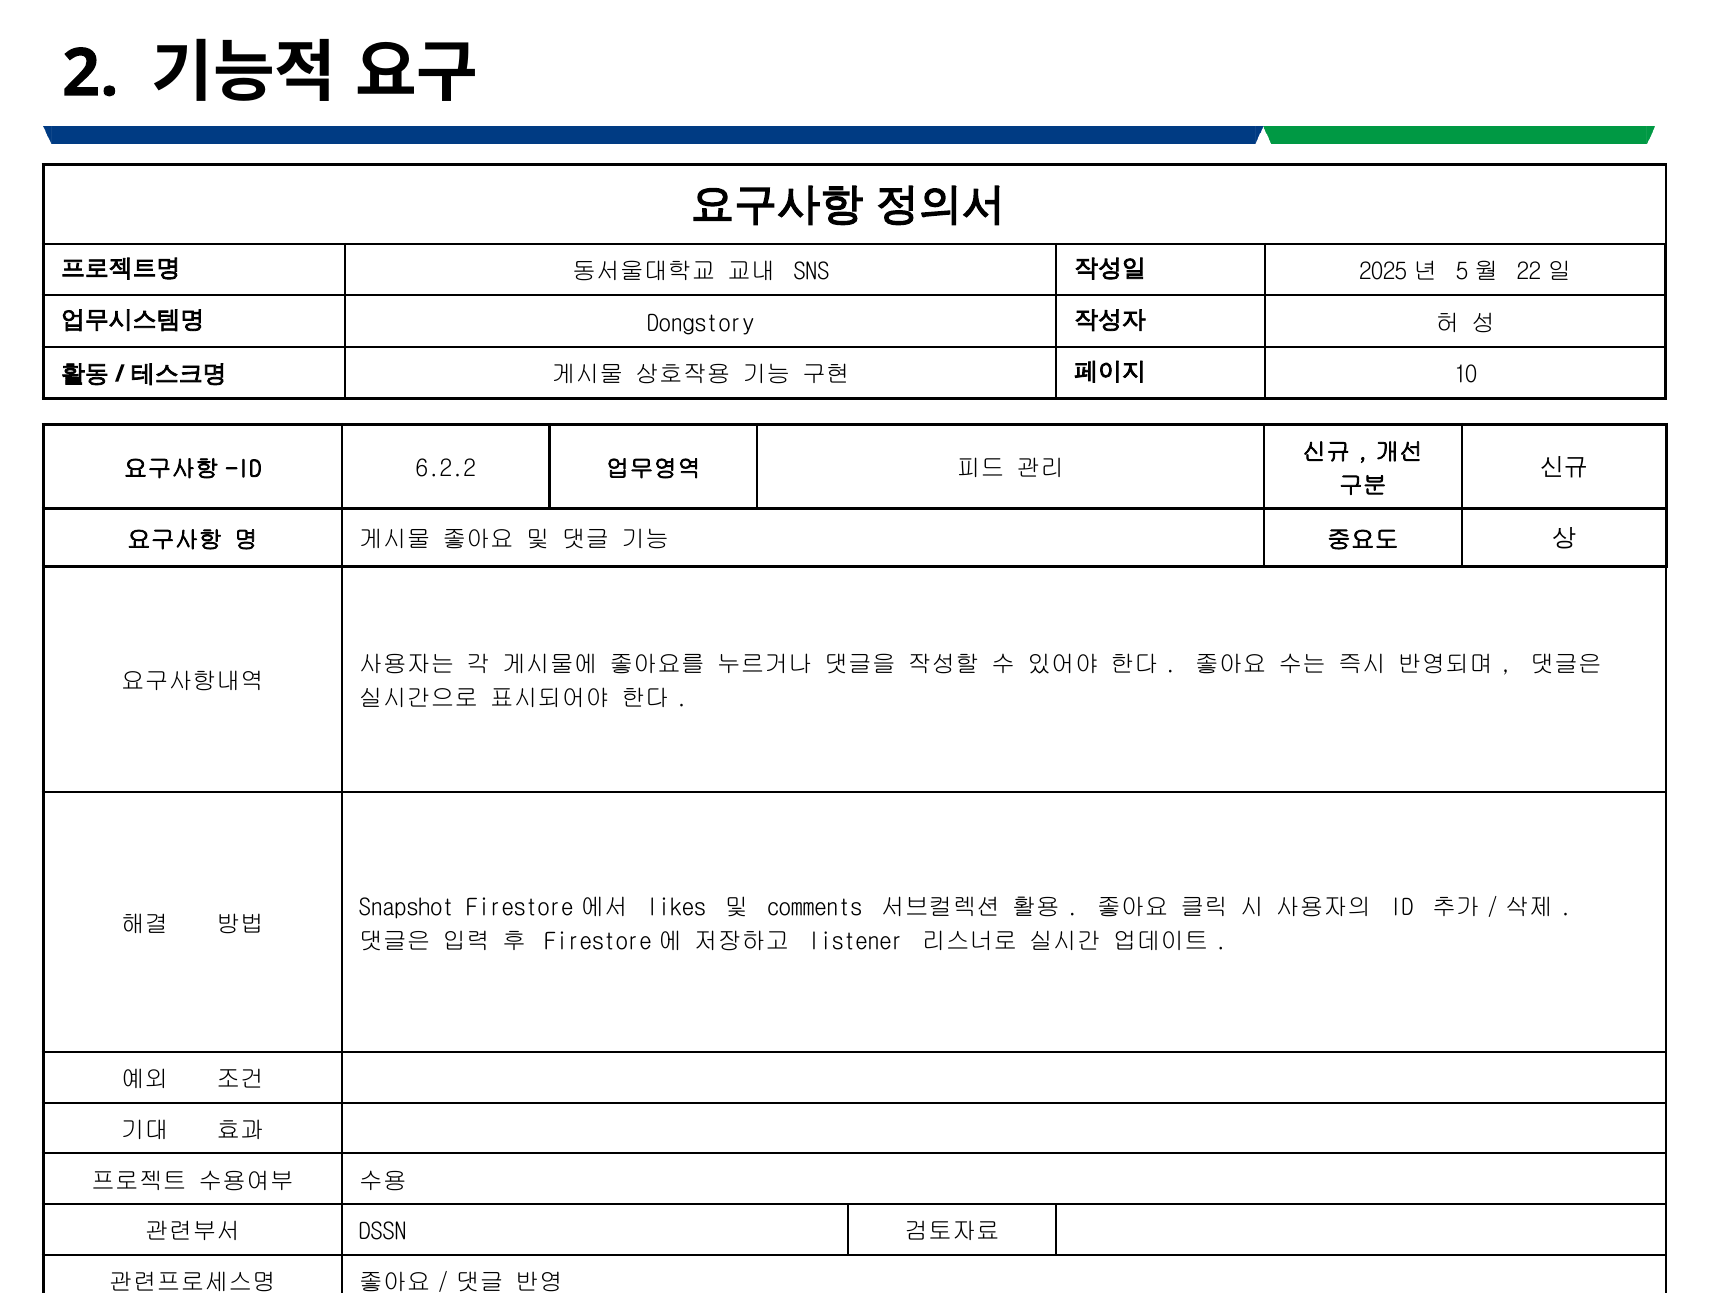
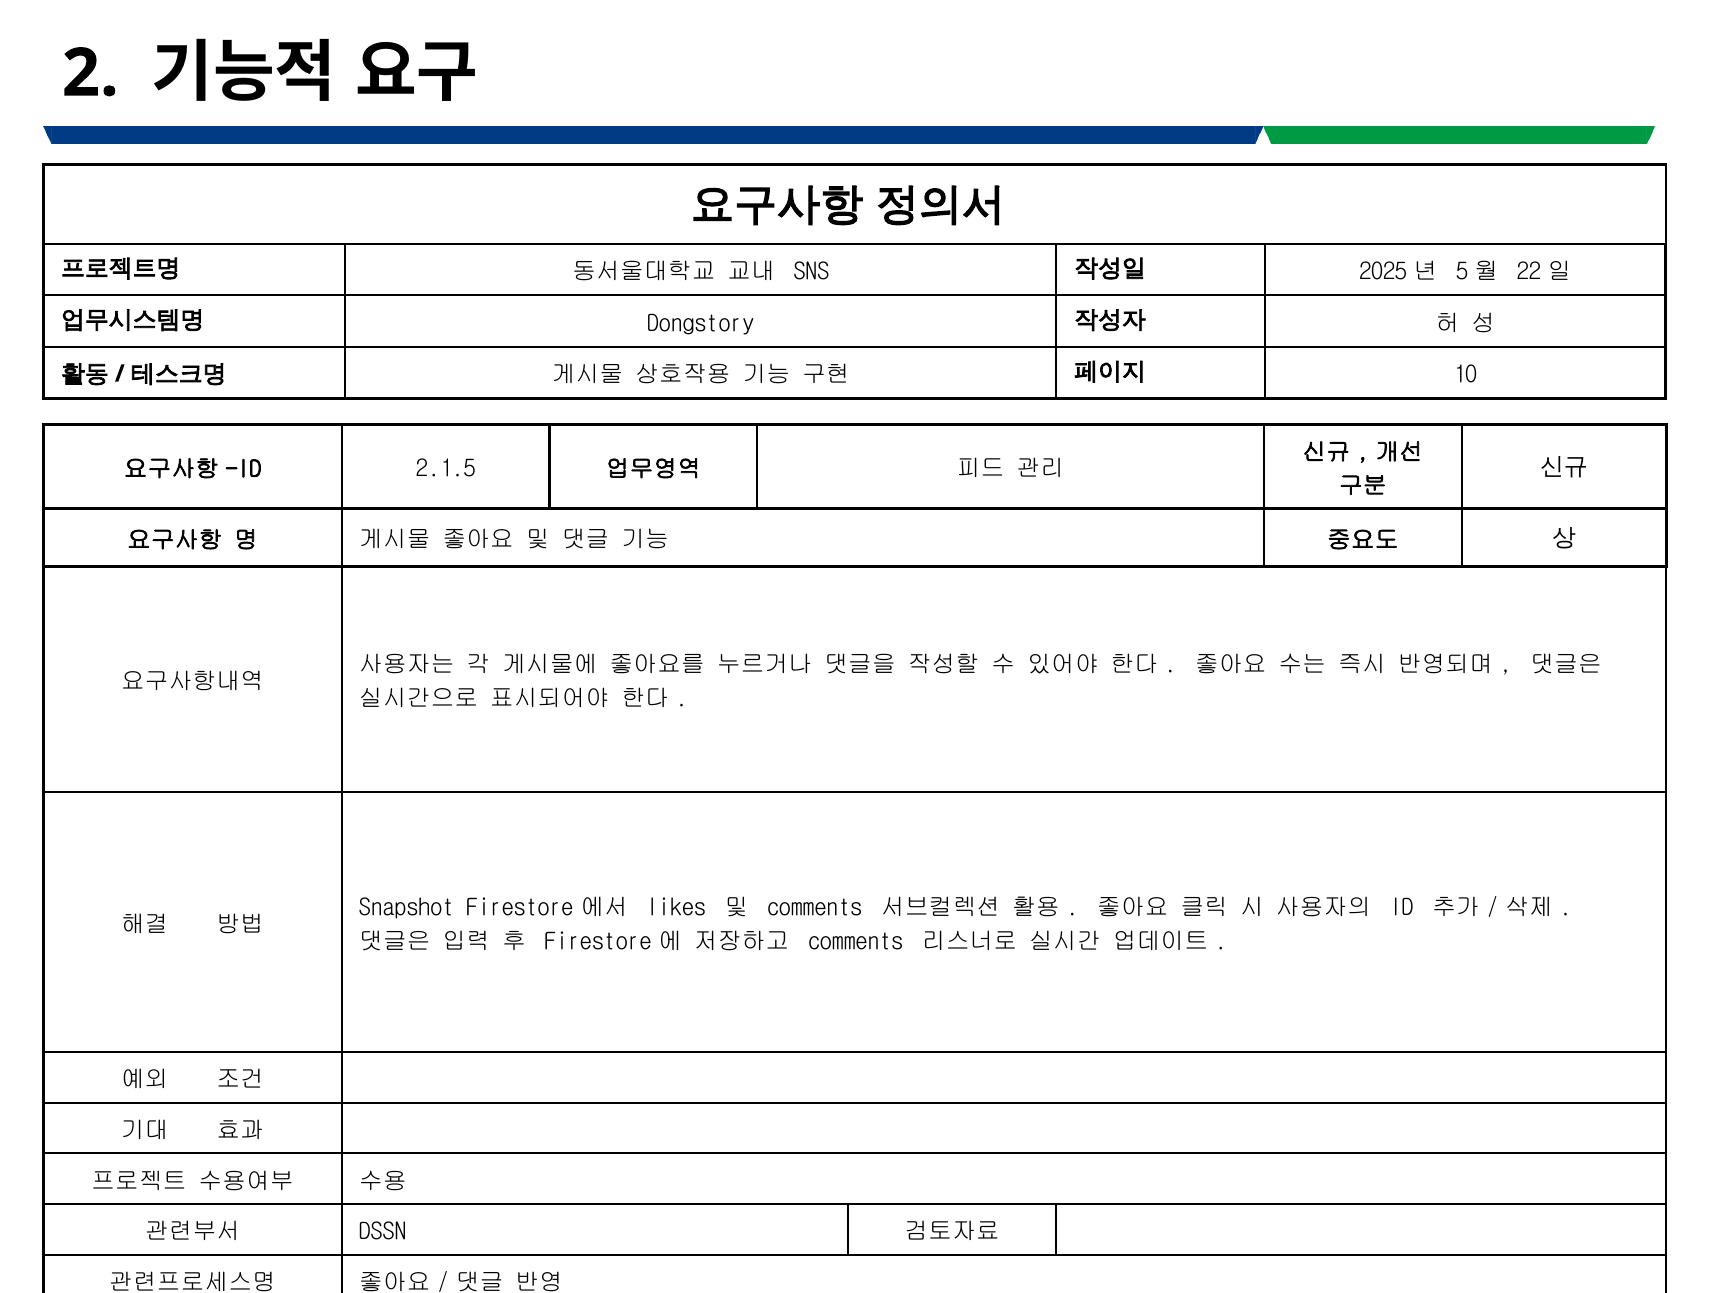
6.2.2: 6.2.2 -> 2.1.5
listener at (856, 941): listener -> comments
